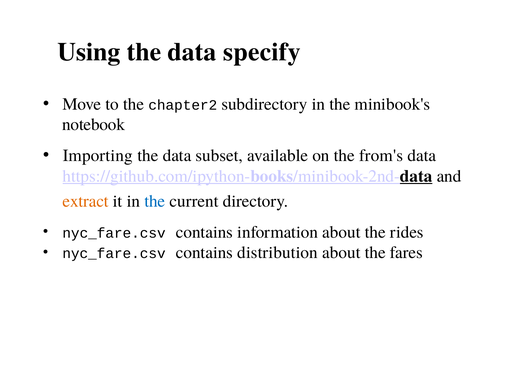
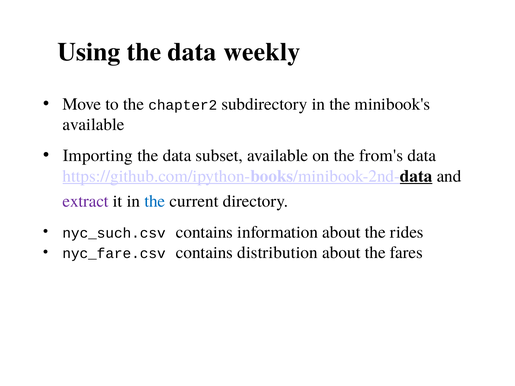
specify: specify -> weekly
notebook at (94, 125): notebook -> available
extract colour: orange -> purple
nyc_fare.csv at (114, 233): nyc_fare.csv -> nyc_such.csv
